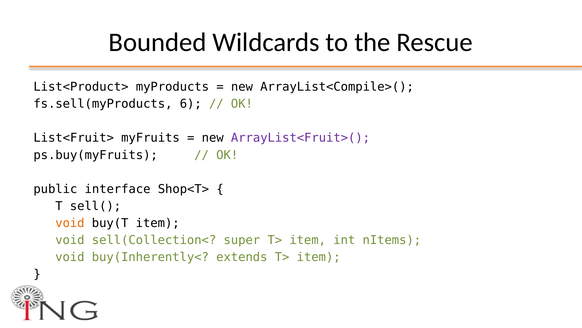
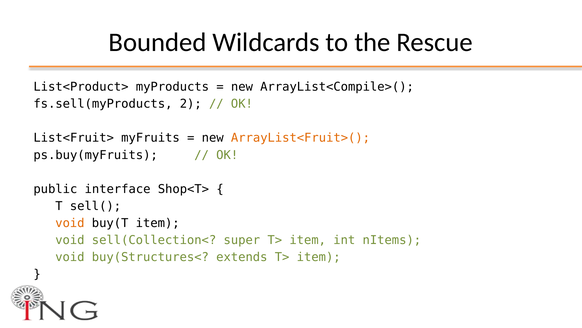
6: 6 -> 2
ArrayList<Fruit>( colour: purple -> orange
buy(Inherently<: buy(Inherently< -> buy(Structures<
